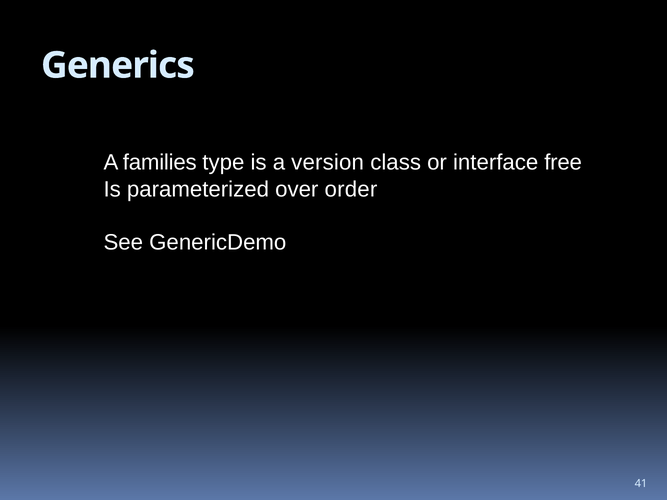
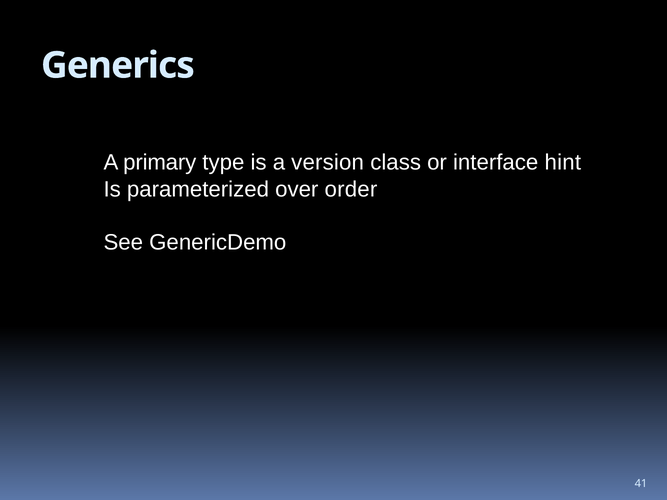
families: families -> primary
free: free -> hint
